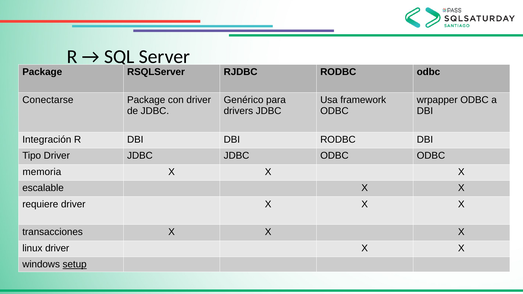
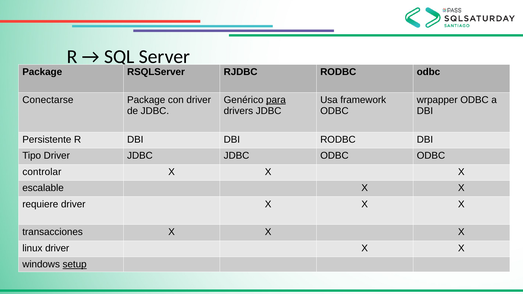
para underline: none -> present
Integración: Integración -> Persistente
memoria: memoria -> controlar
